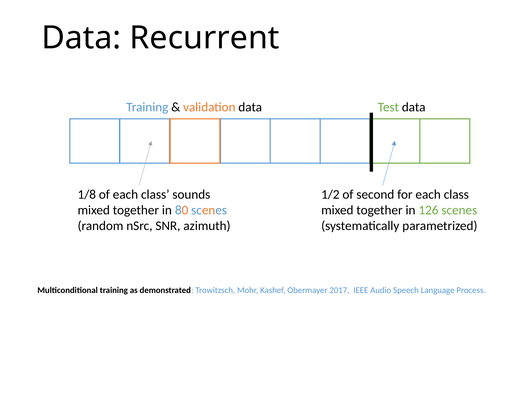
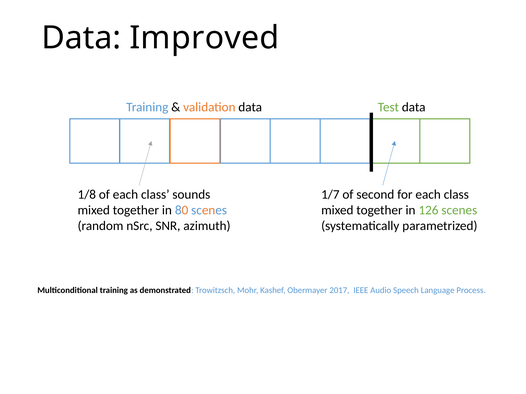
Recurrent: Recurrent -> Improved
1/2: 1/2 -> 1/7
